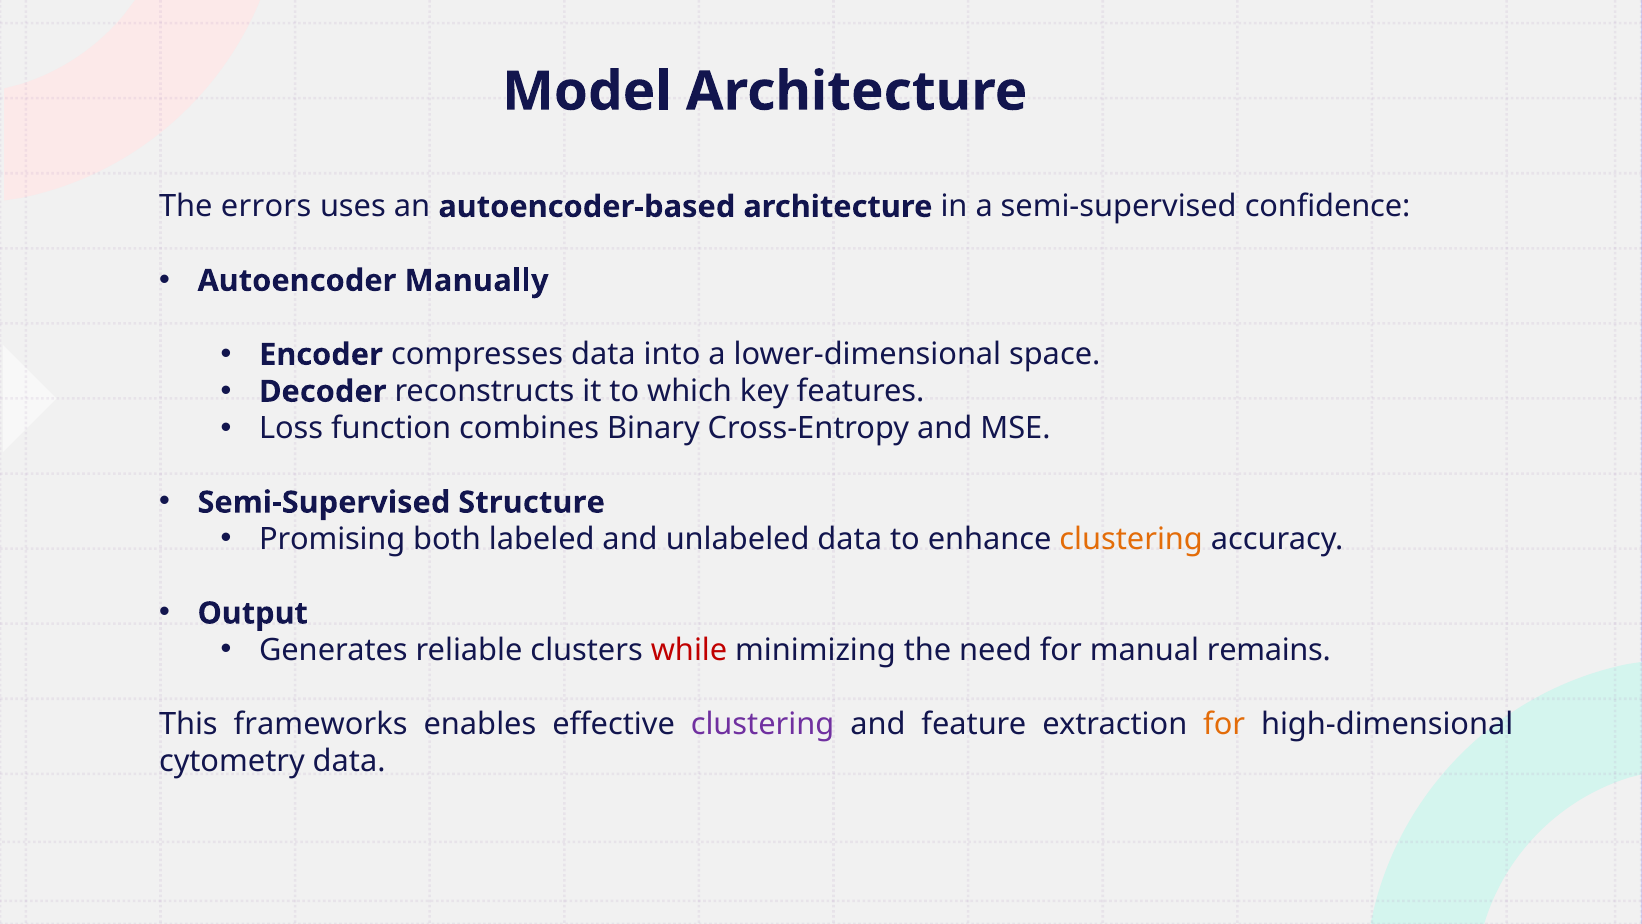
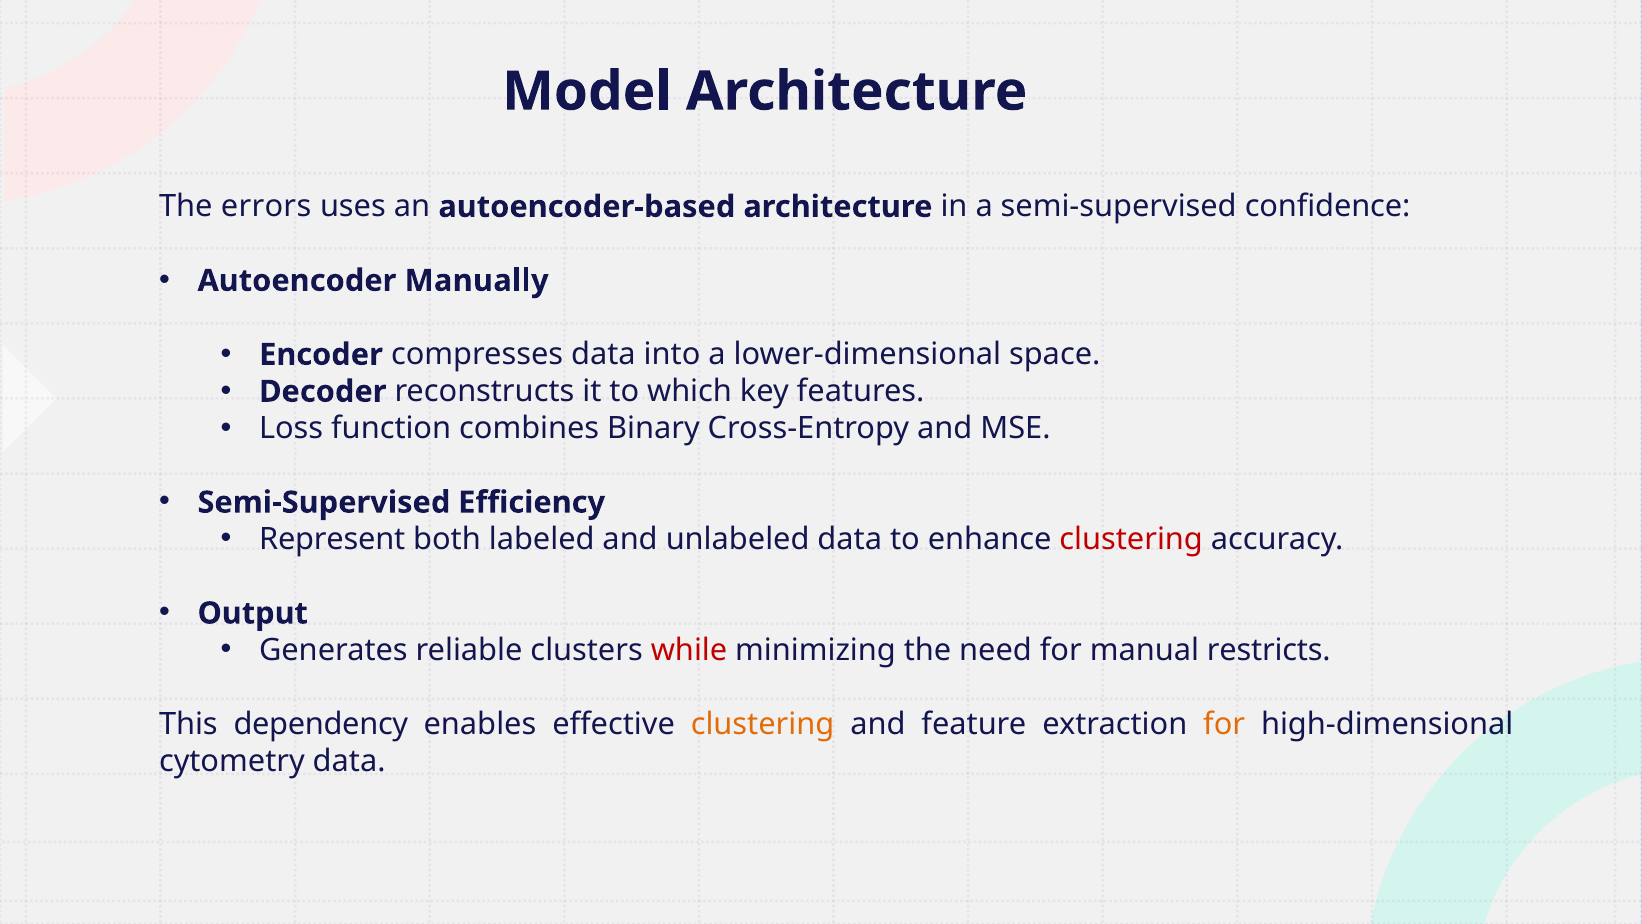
Structure: Structure -> Efficiency
Promising: Promising -> Represent
clustering at (1131, 539) colour: orange -> red
remains: remains -> restricts
frameworks: frameworks -> dependency
clustering at (763, 724) colour: purple -> orange
